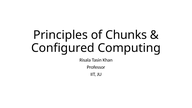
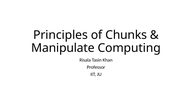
Configured: Configured -> Manipulate
